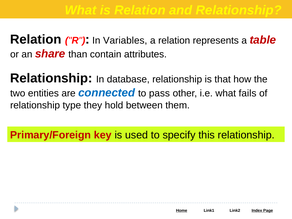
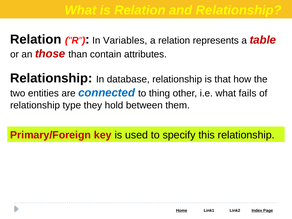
share: share -> those
pass: pass -> thing
